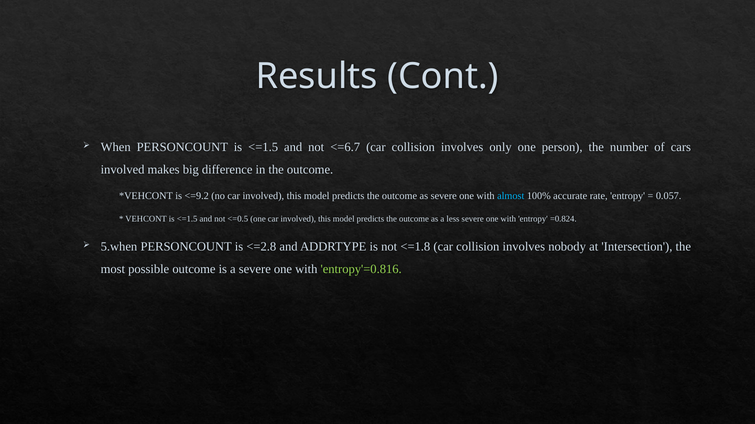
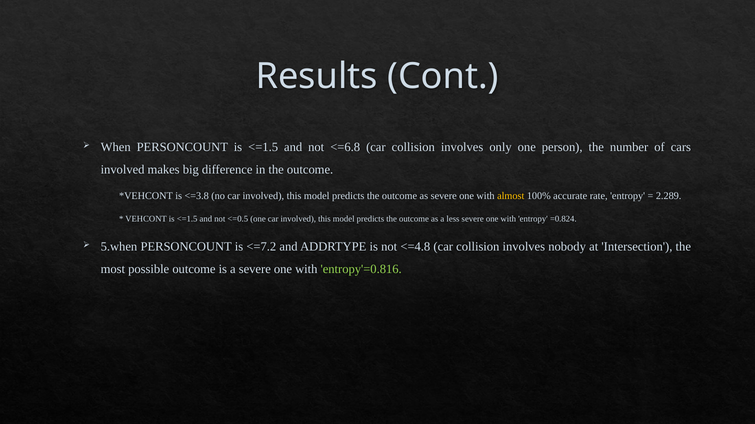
<=6.7: <=6.7 -> <=6.8
<=9.2: <=9.2 -> <=3.8
almost colour: light blue -> yellow
0.057: 0.057 -> 2.289
<=2.8: <=2.8 -> <=7.2
<=1.8: <=1.8 -> <=4.8
